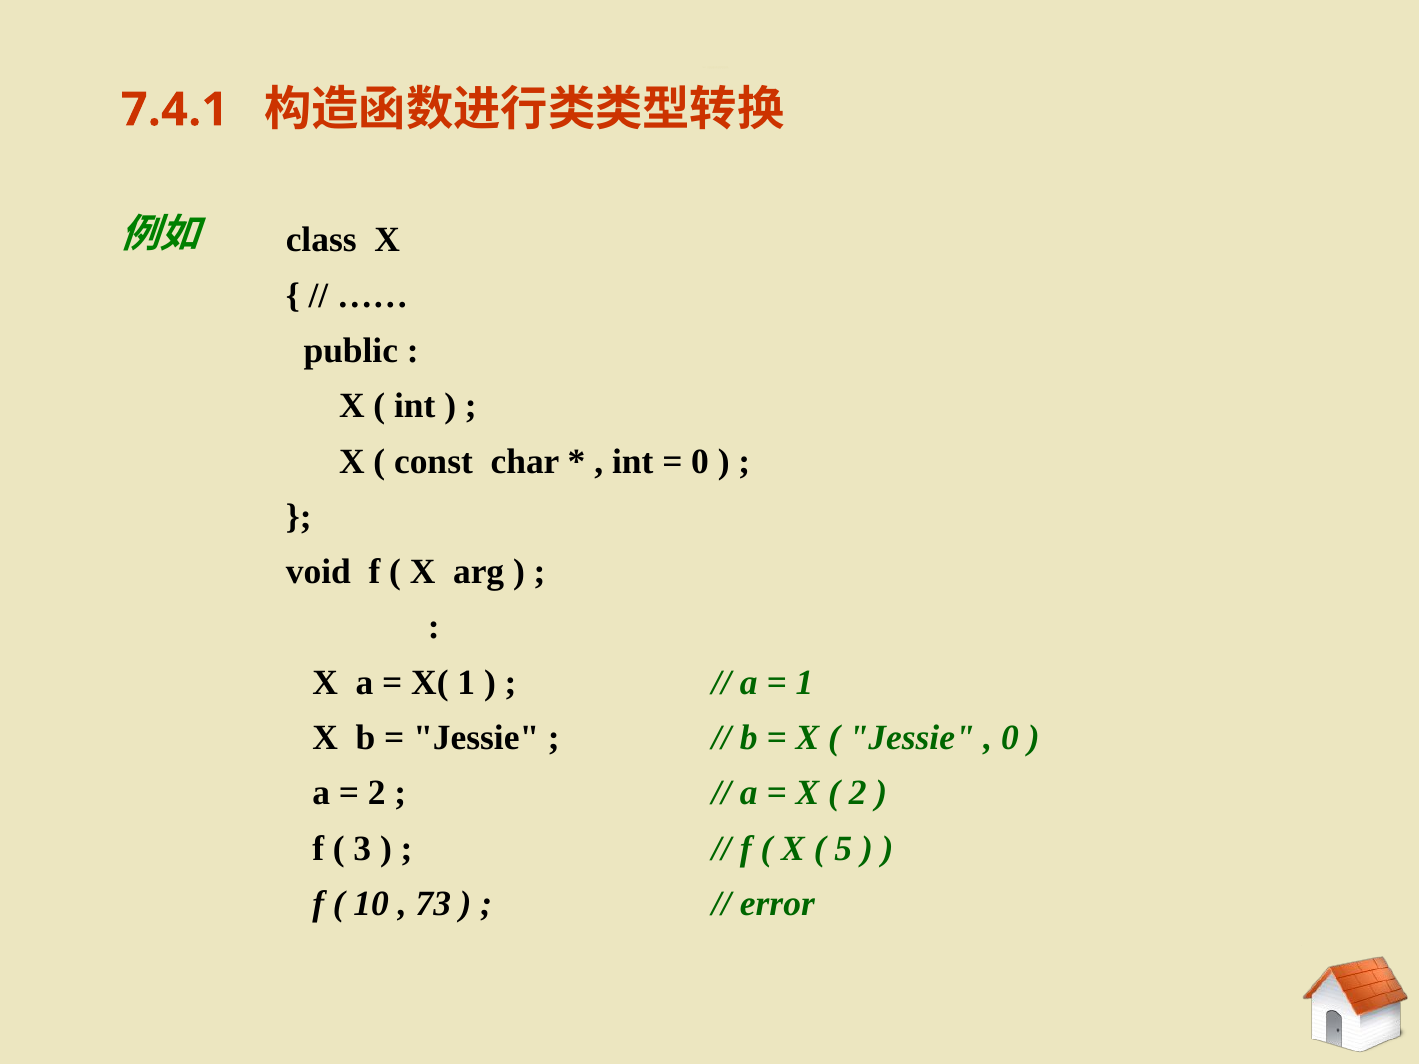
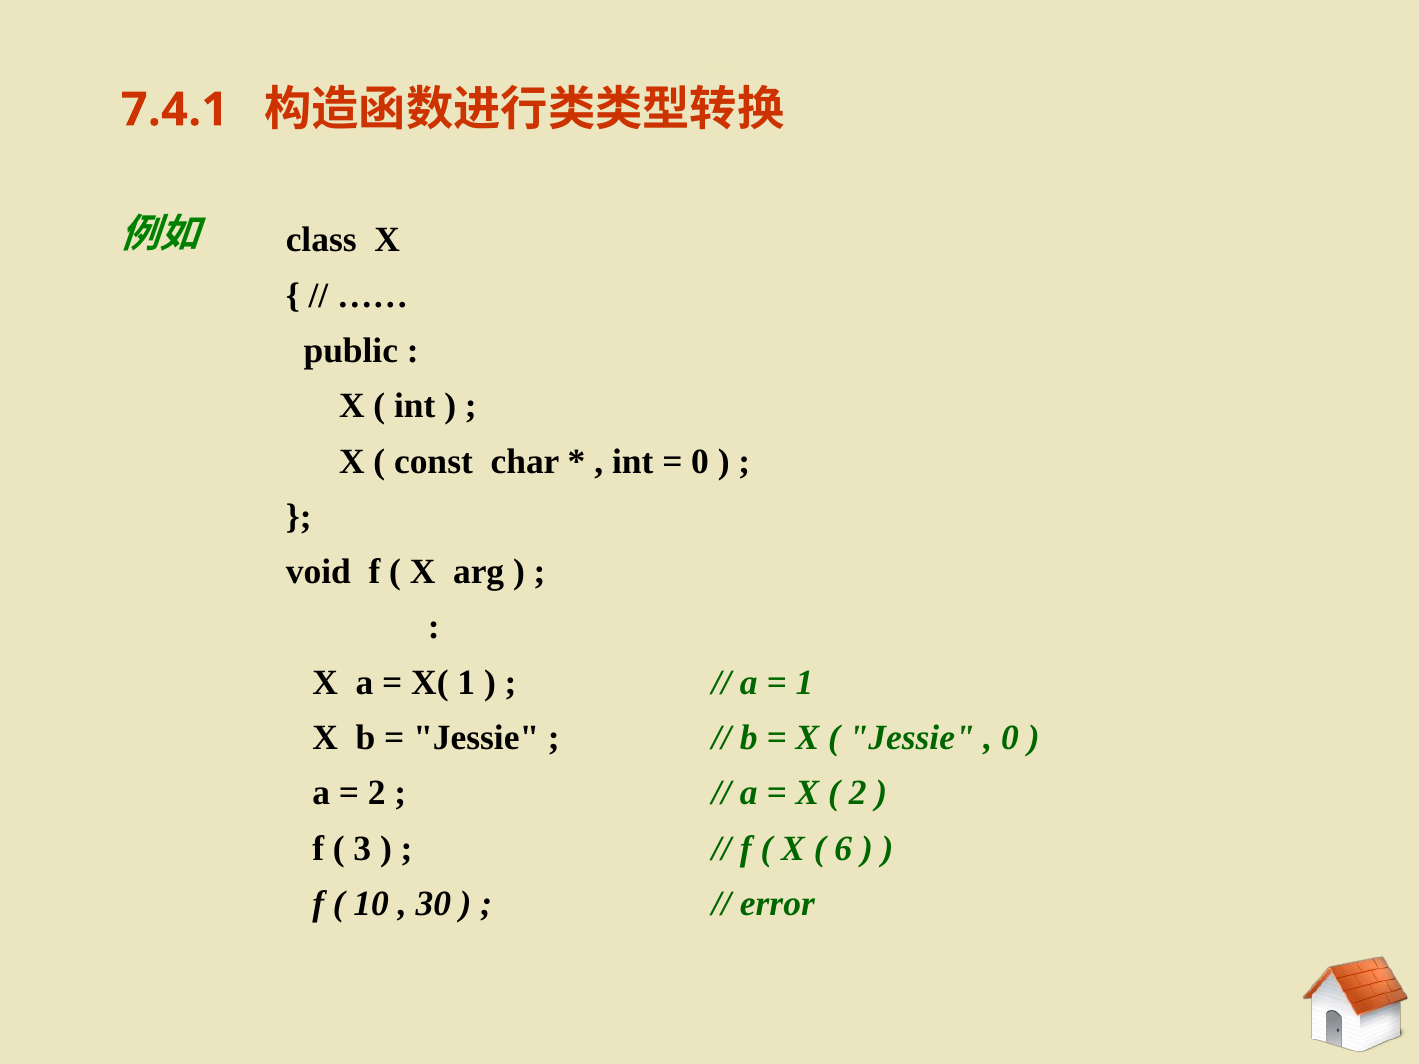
5: 5 -> 6
73: 73 -> 30
